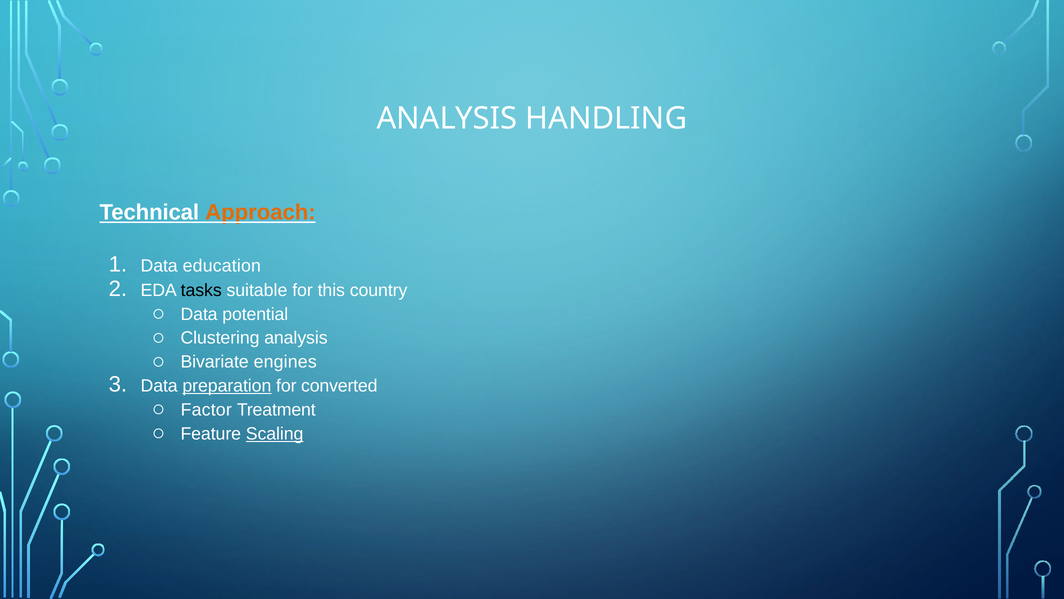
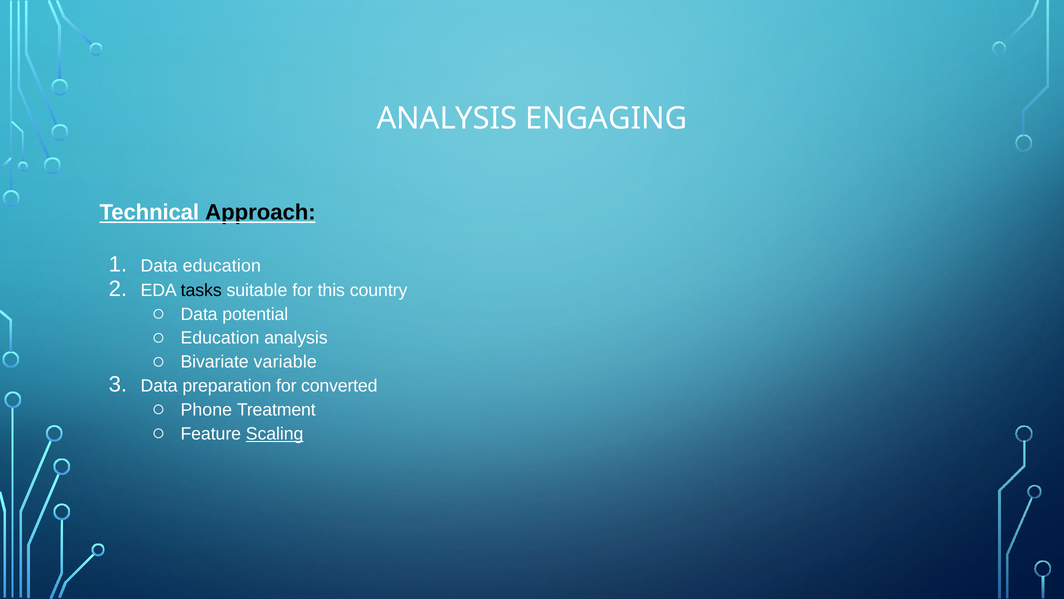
HANDLING: HANDLING -> ENGAGING
Approach colour: orange -> black
Clustering at (220, 338): Clustering -> Education
engines: engines -> variable
preparation underline: present -> none
Factor: Factor -> Phone
